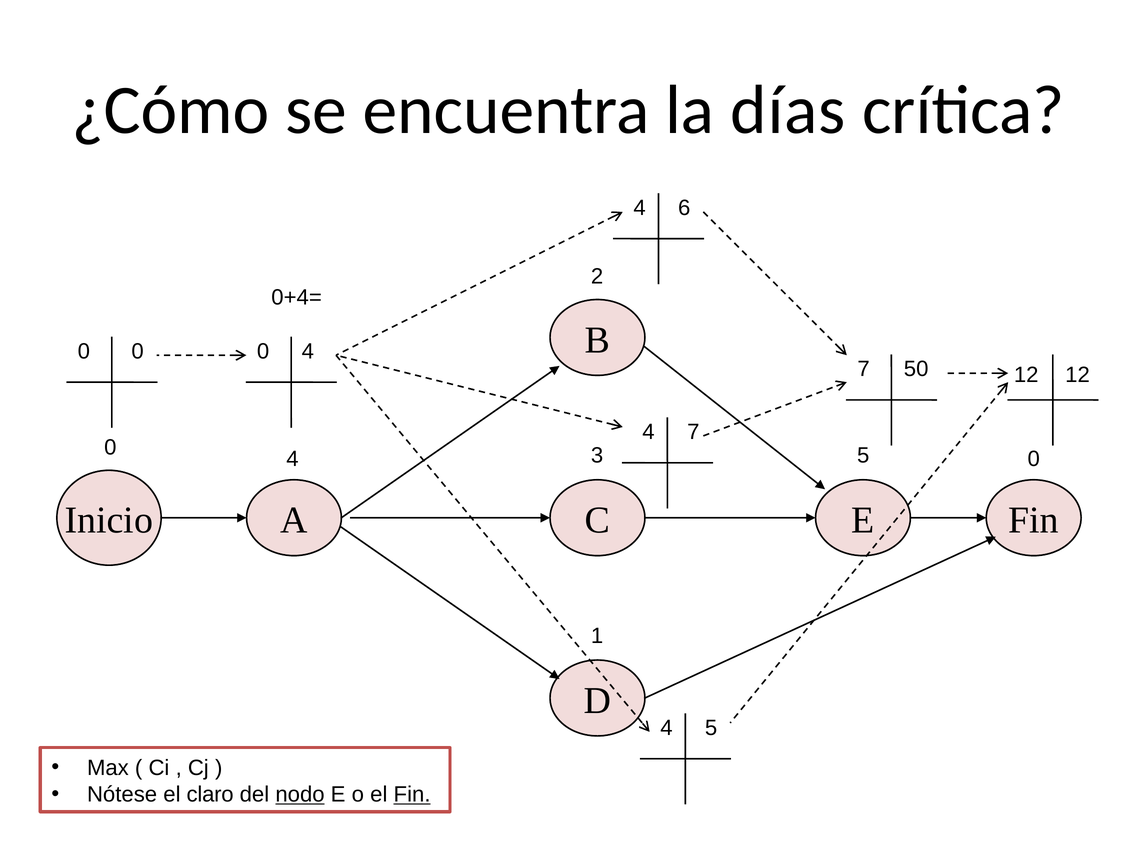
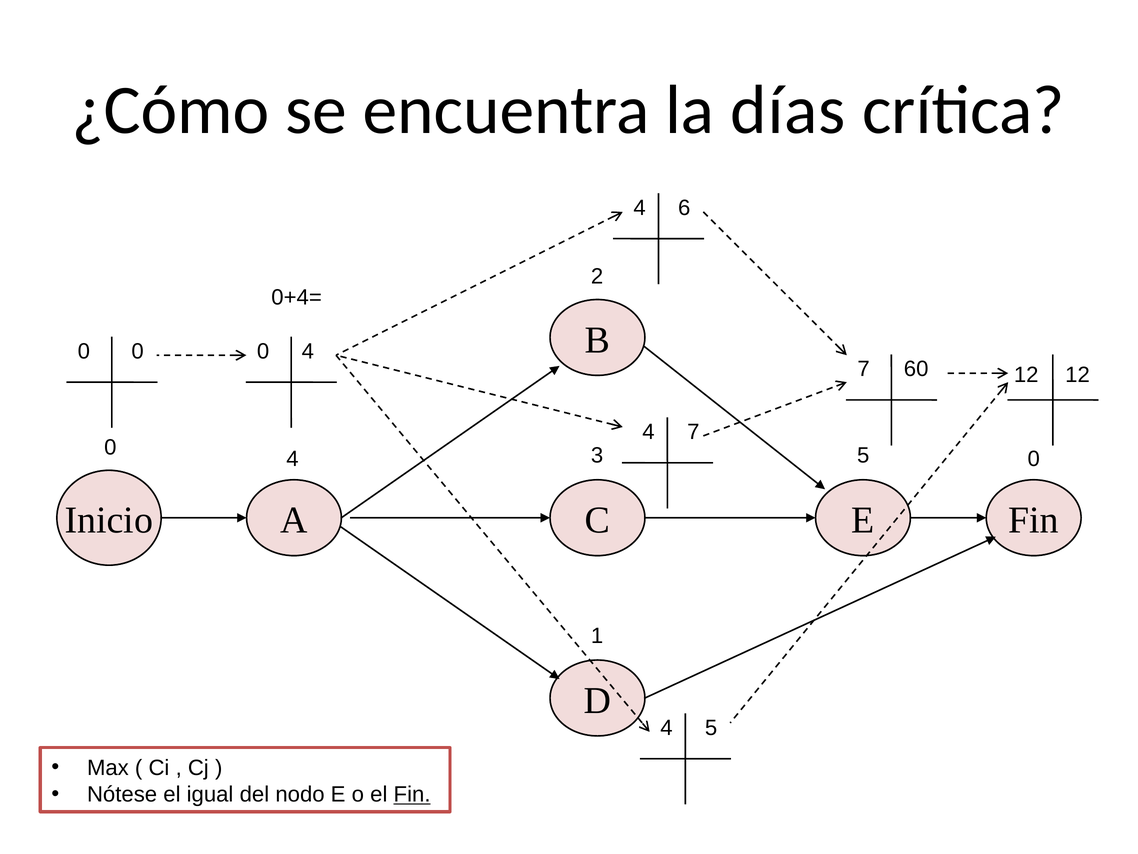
50: 50 -> 60
claro: claro -> igual
nodo underline: present -> none
